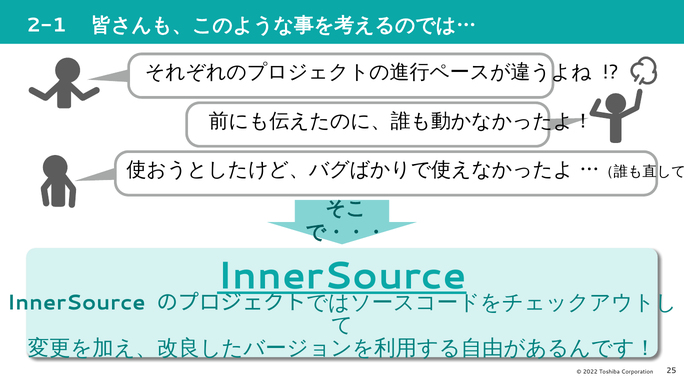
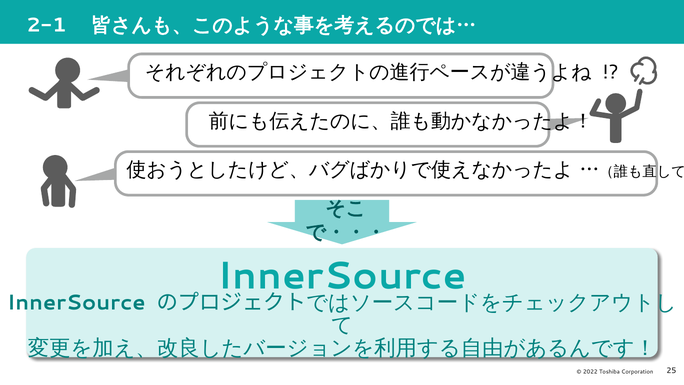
InnerSource at (342, 276) underline: present -> none
